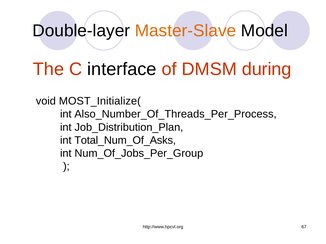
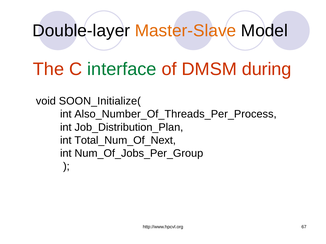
interface colour: black -> green
MOST_Initialize(: MOST_Initialize( -> SOON_Initialize(
Total_Num_Of_Asks: Total_Num_Of_Asks -> Total_Num_Of_Next
